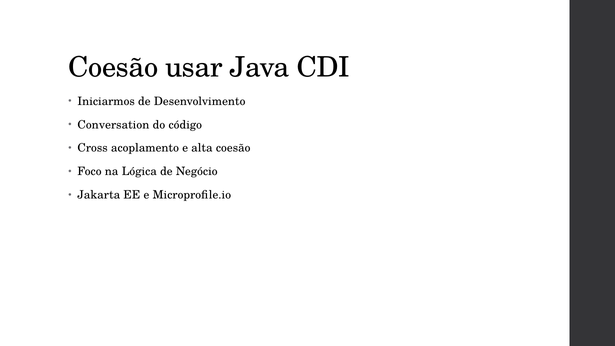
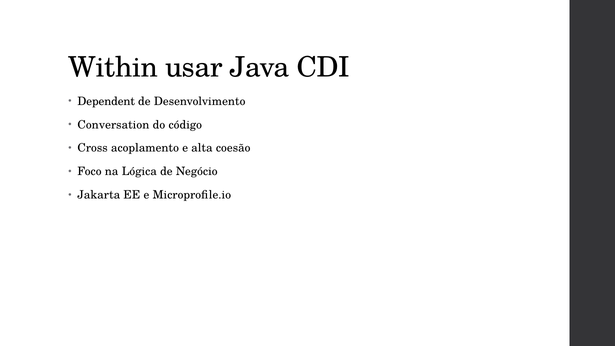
Coesão at (113, 68): Coesão -> Within
Iniciarmos: Iniciarmos -> Dependent
